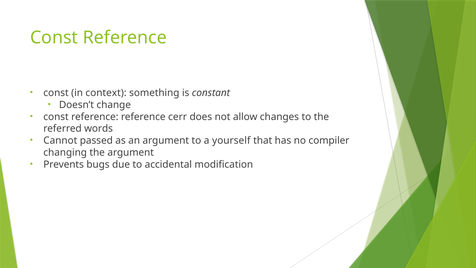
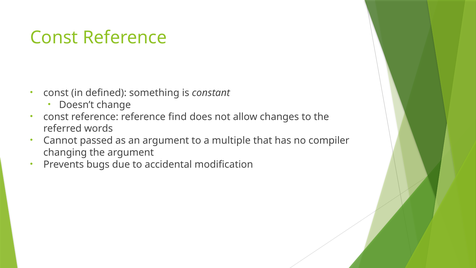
context: context -> defined
cerr: cerr -> find
yourself: yourself -> multiple
